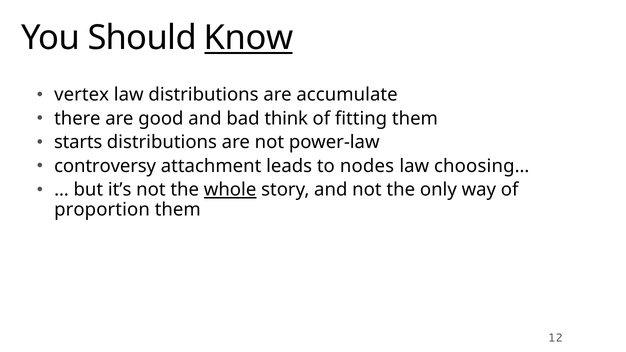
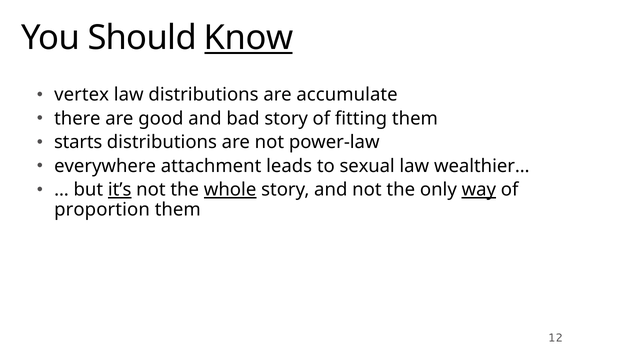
bad think: think -> story
controversy: controversy -> everywhere
nodes: nodes -> sexual
choosing…: choosing… -> wealthier…
it’s underline: none -> present
way underline: none -> present
